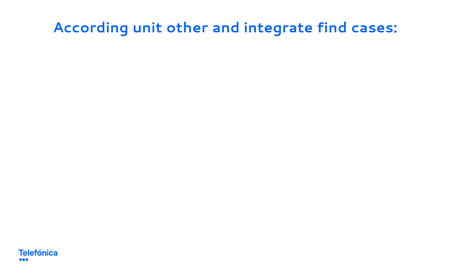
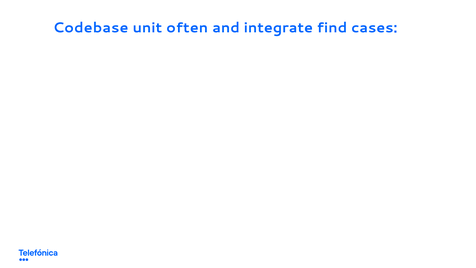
According: According -> Codebase
other: other -> often
